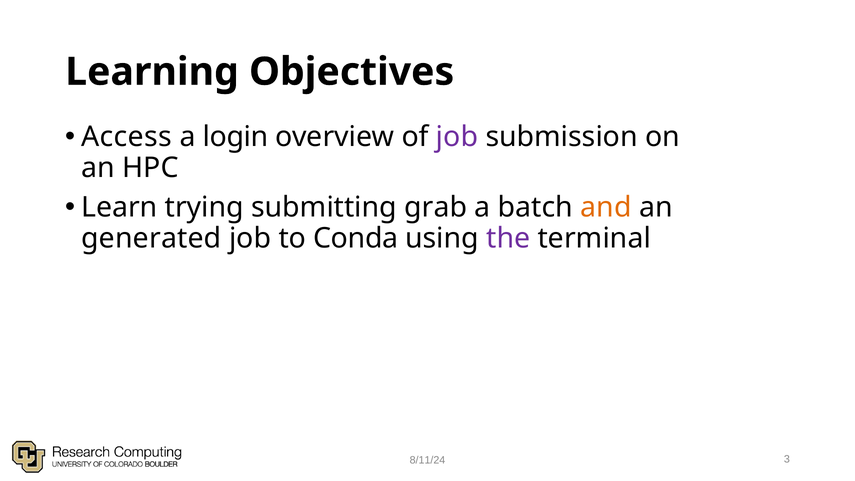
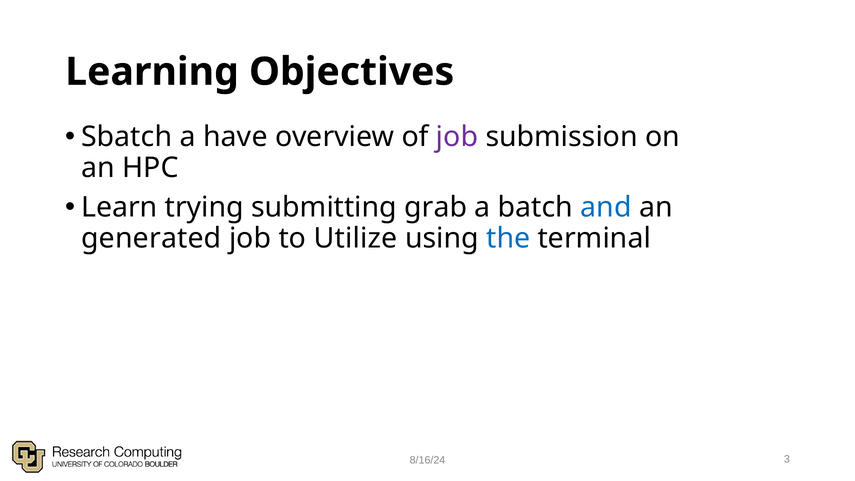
Access: Access -> Sbatch
login: login -> have
and colour: orange -> blue
Conda: Conda -> Utilize
the colour: purple -> blue
8/11/24: 8/11/24 -> 8/16/24
